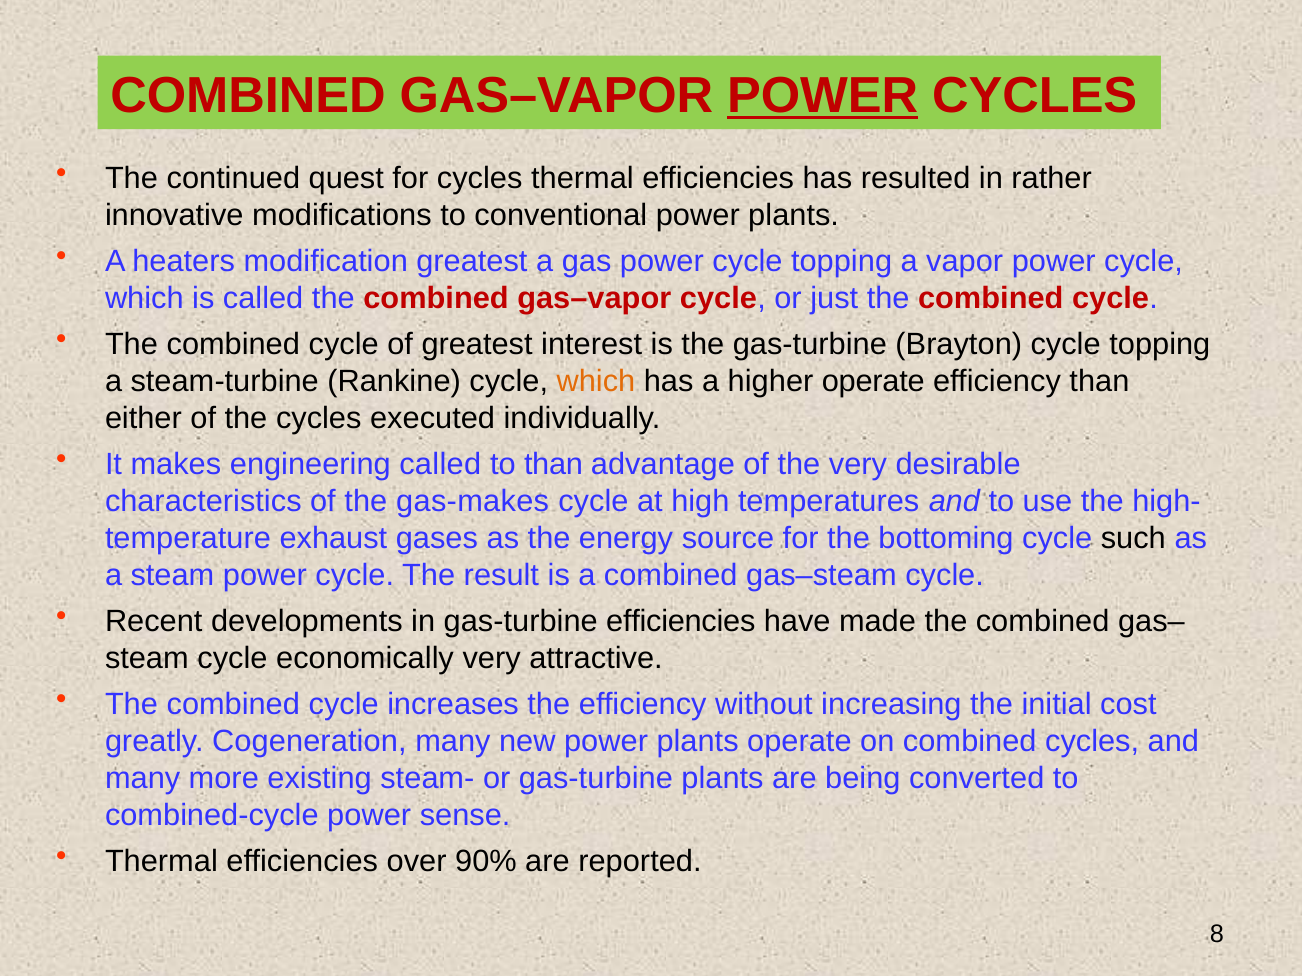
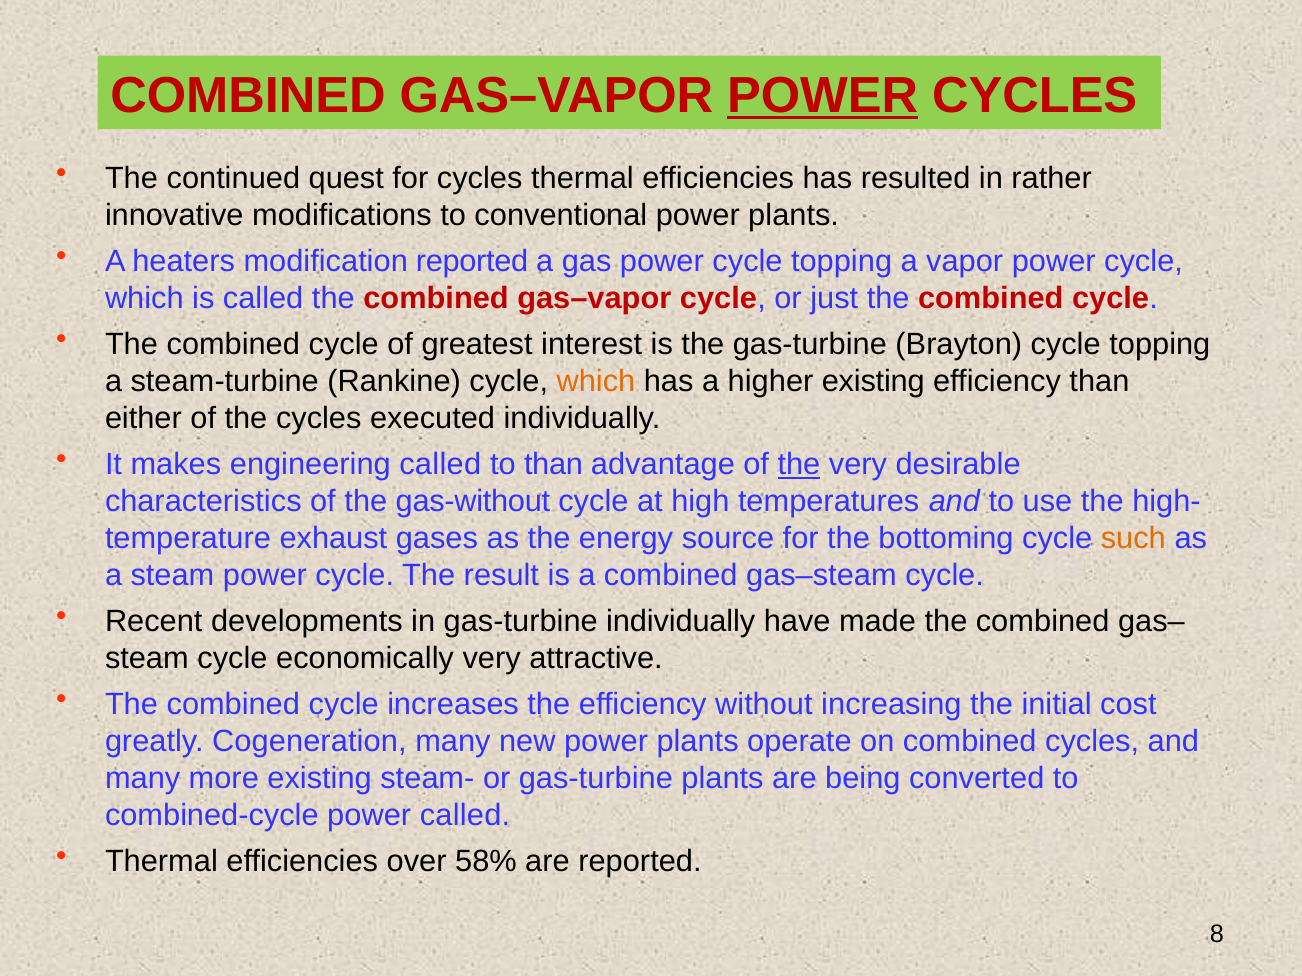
modification greatest: greatest -> reported
higher operate: operate -> existing
the at (799, 465) underline: none -> present
gas-makes: gas-makes -> gas-without
such colour: black -> orange
gas-turbine efficiencies: efficiencies -> individually
power sense: sense -> called
90%: 90% -> 58%
